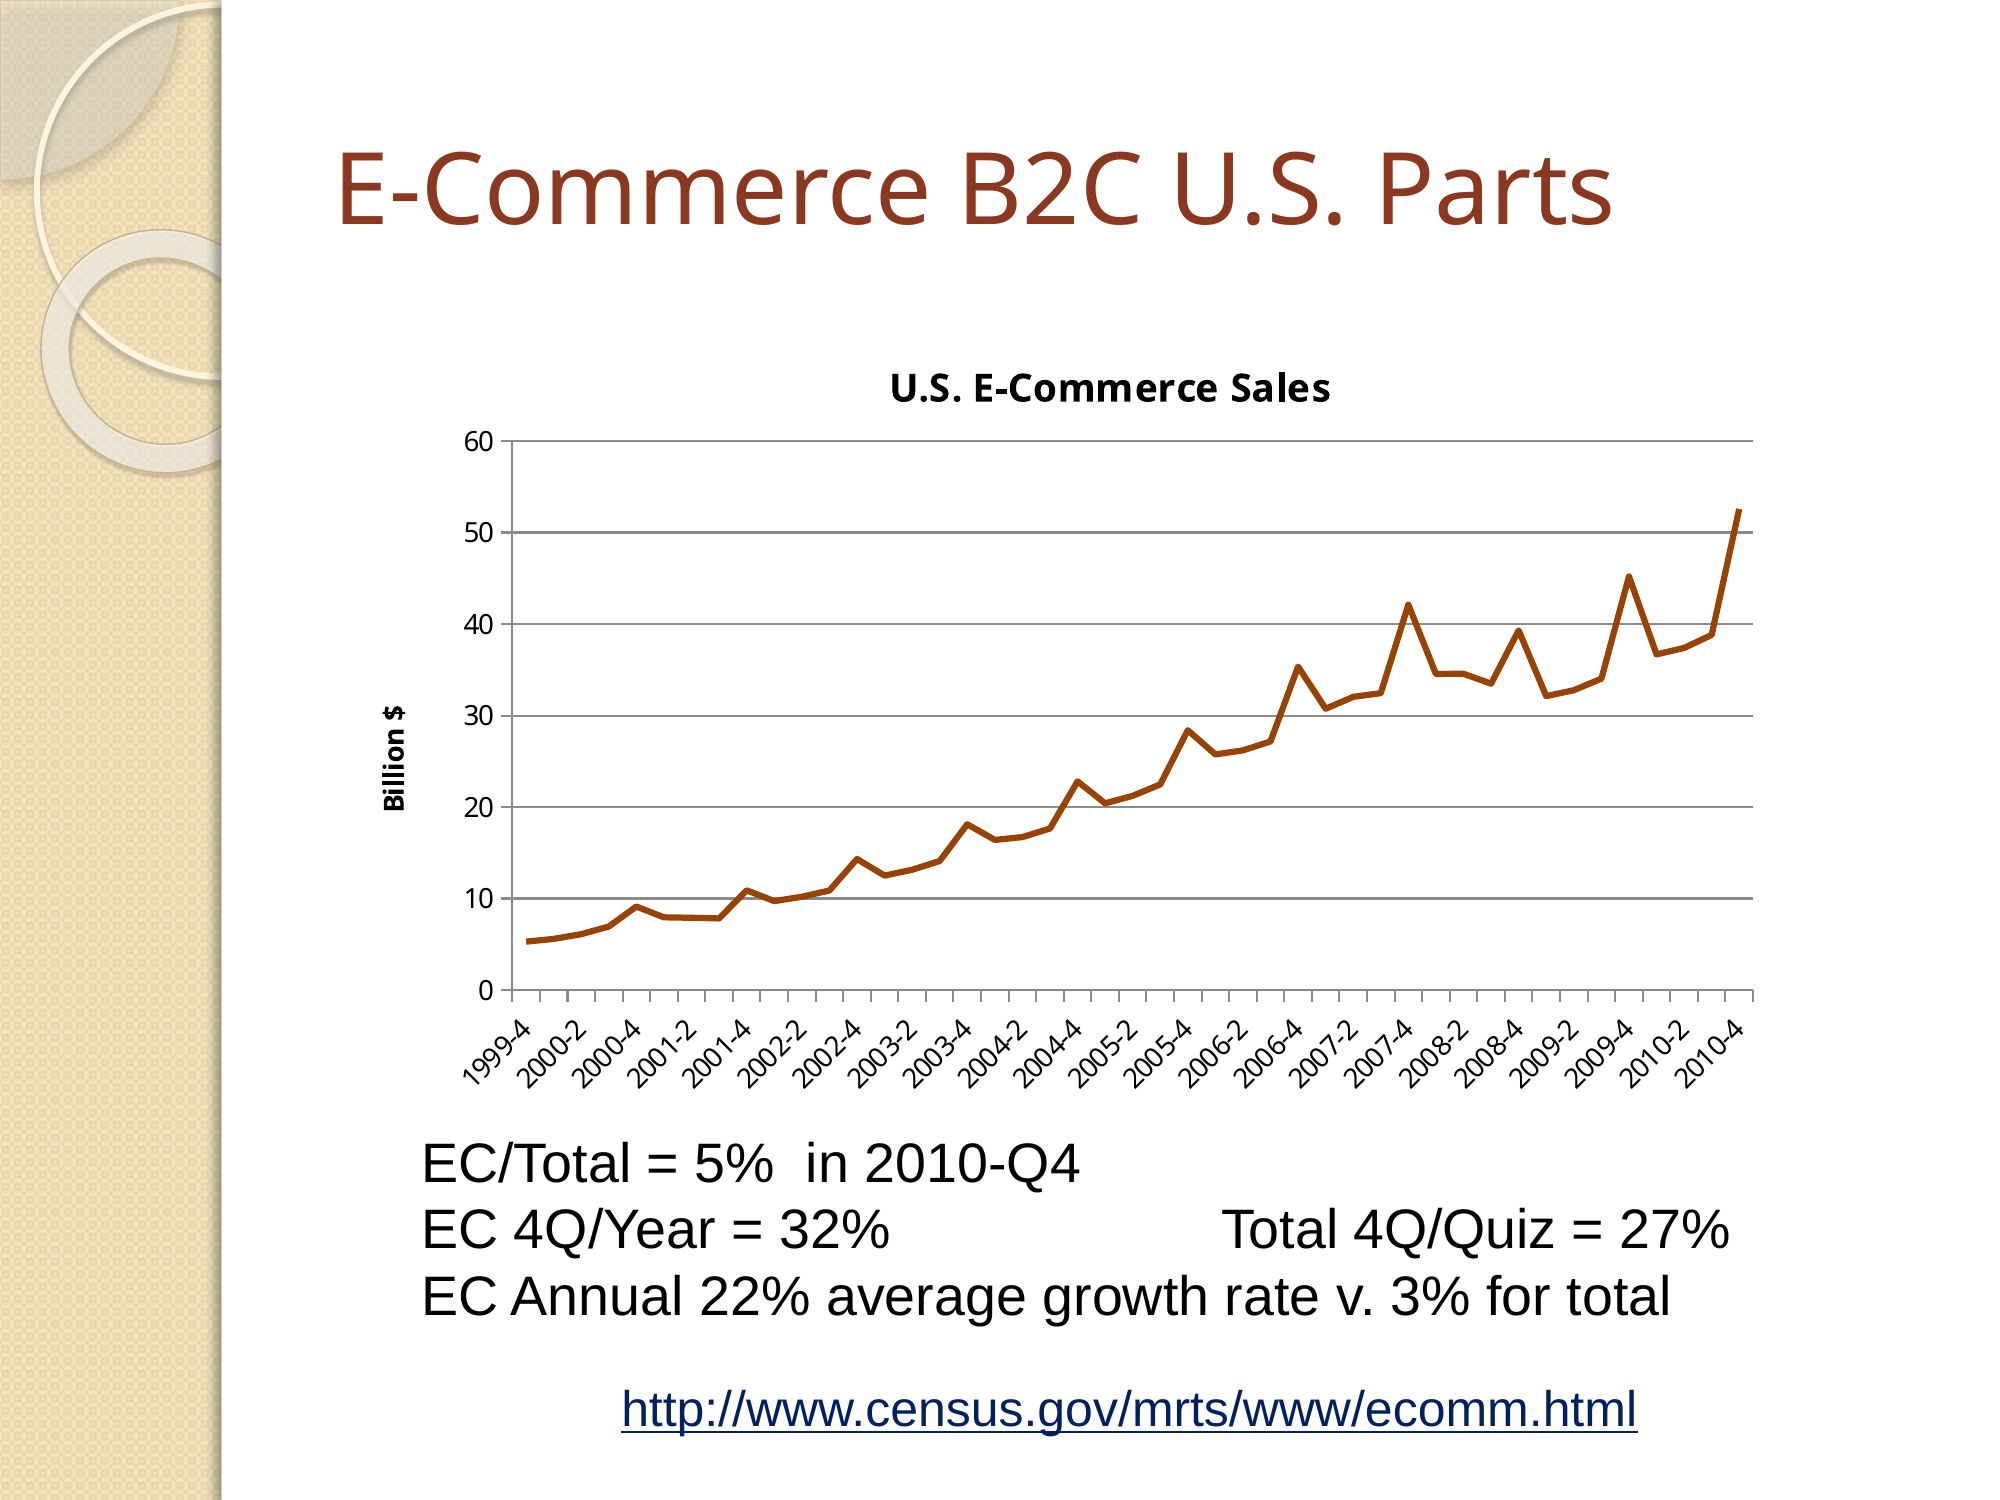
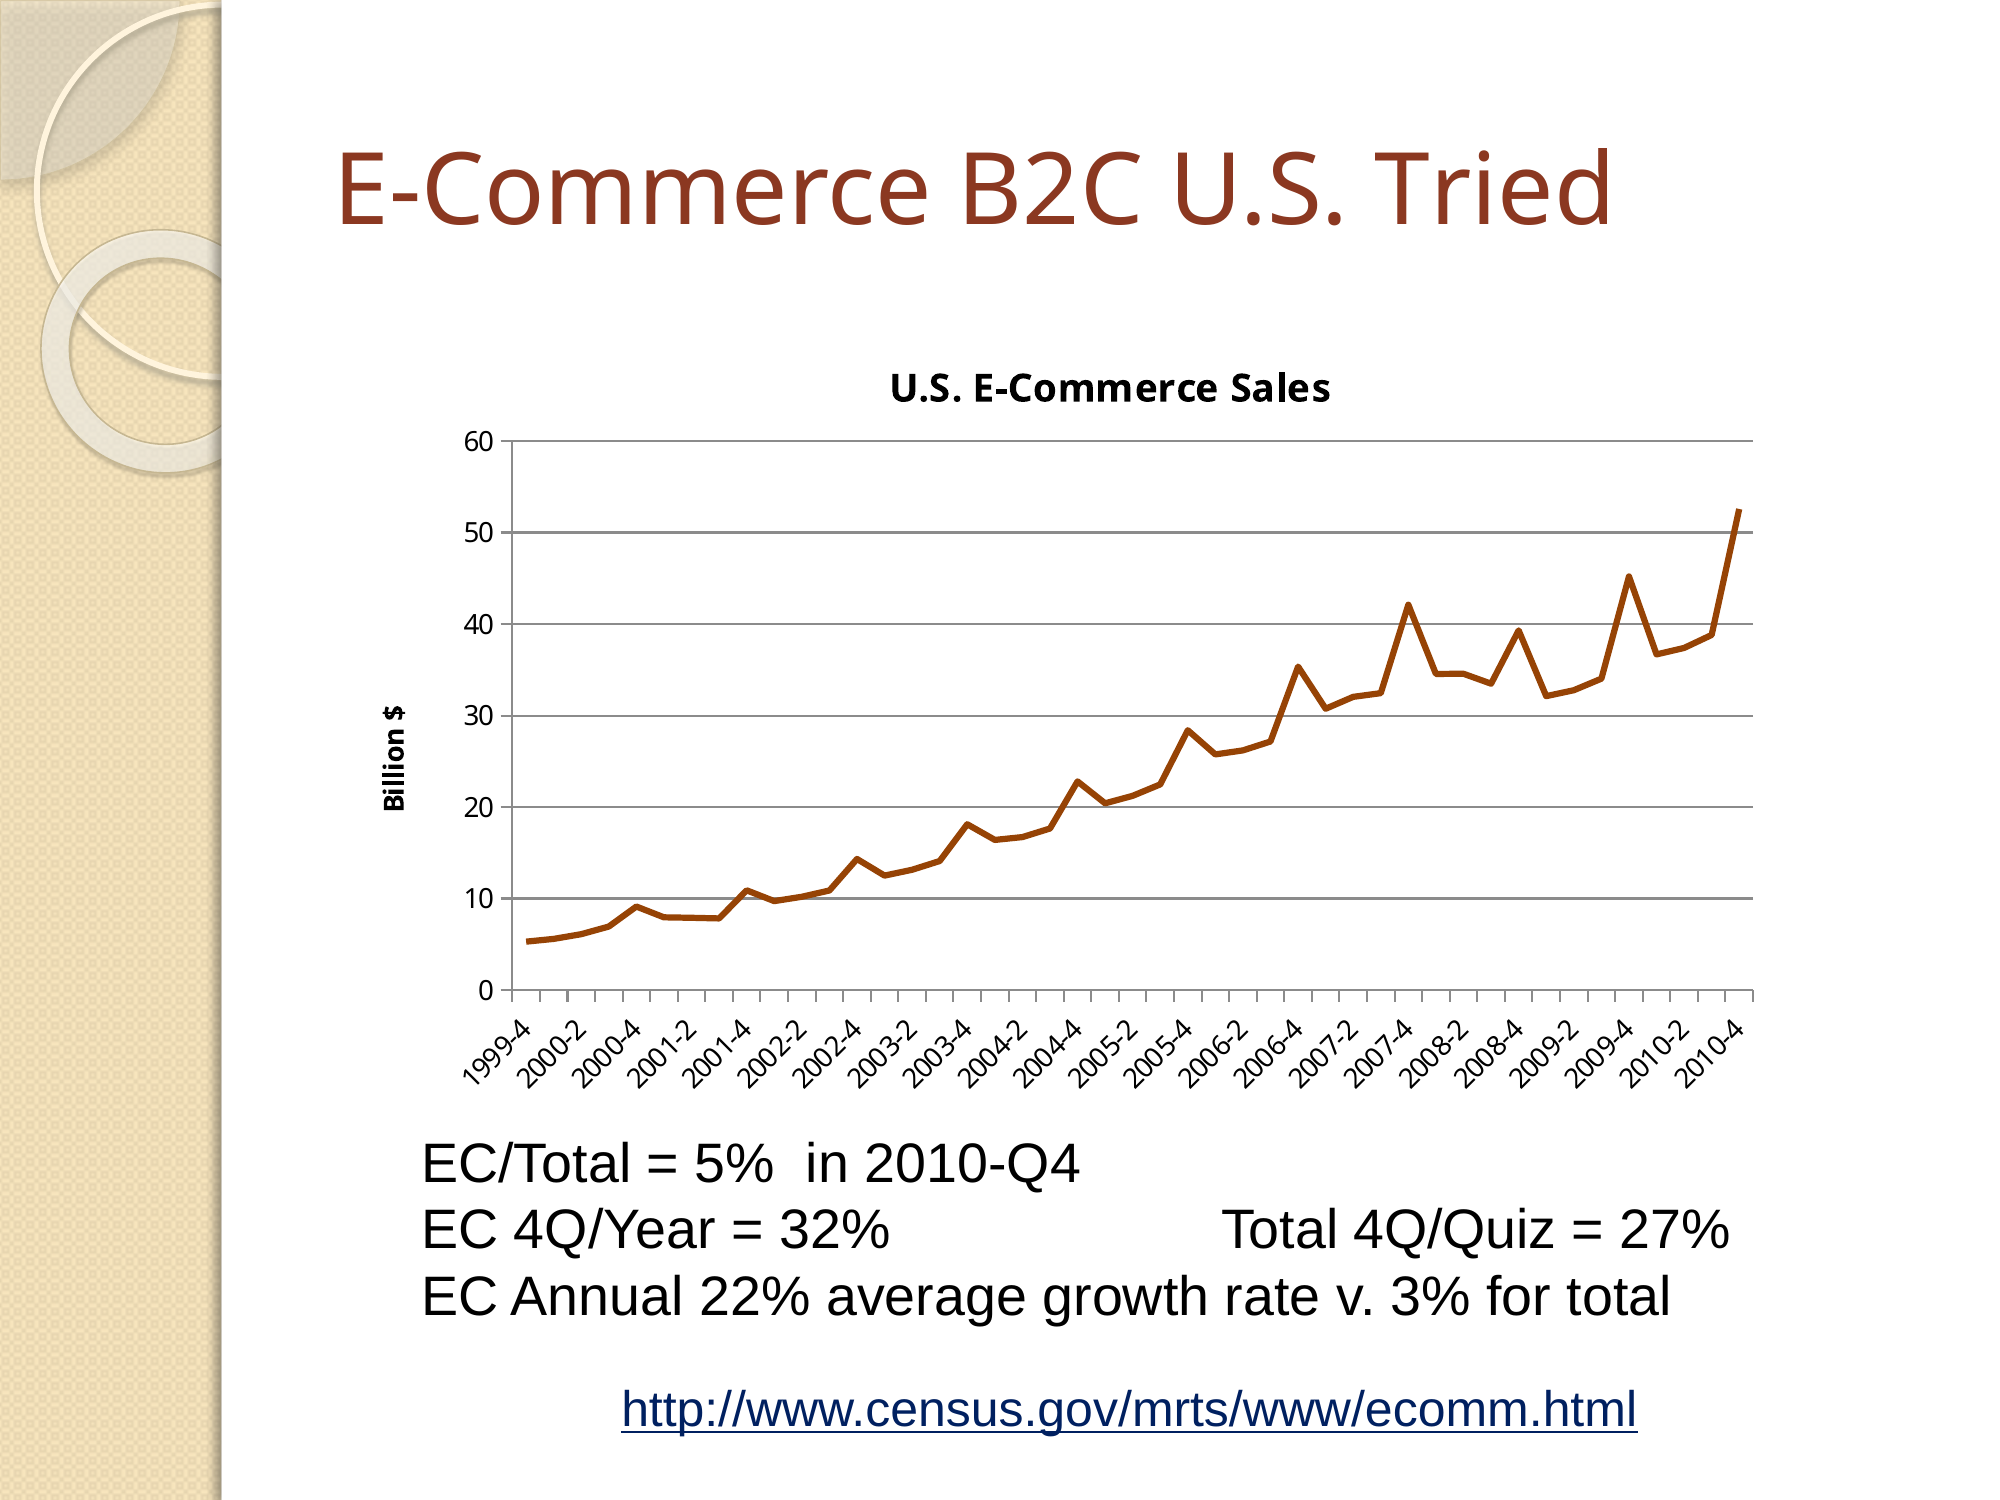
Parts: Parts -> Tried
